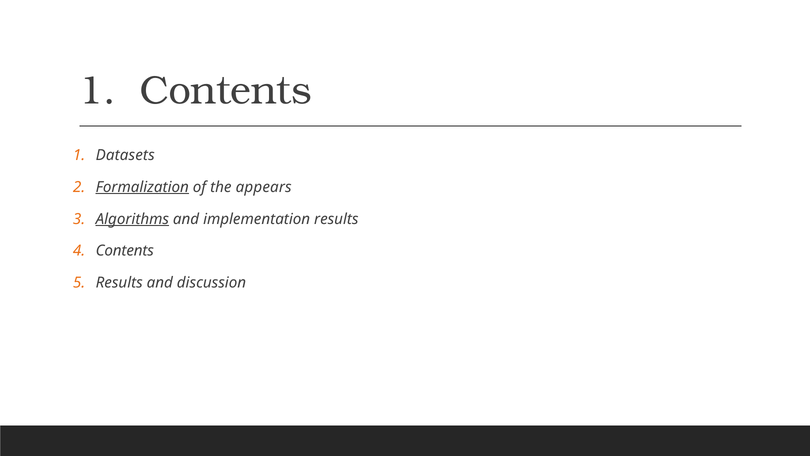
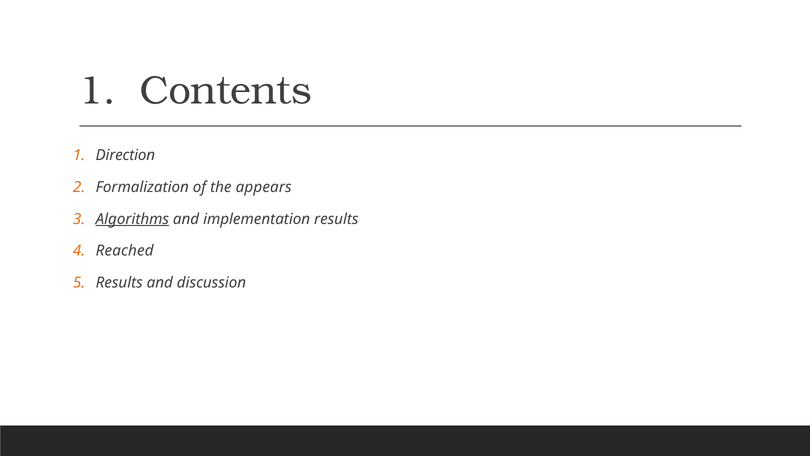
Datasets: Datasets -> Direction
Formalization underline: present -> none
Contents at (125, 251): Contents -> Reached
